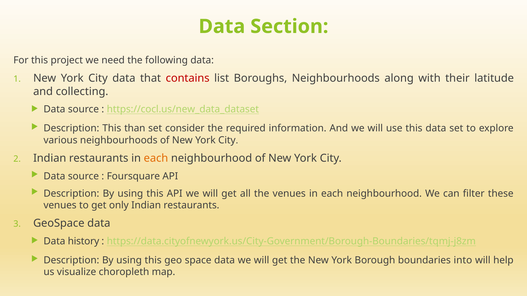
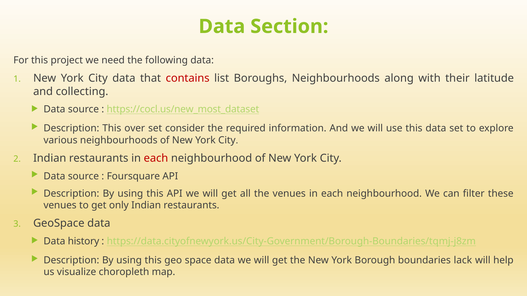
https://cocl.us/new_data_dataset: https://cocl.us/new_data_dataset -> https://cocl.us/new_most_dataset
than: than -> over
each at (156, 158) colour: orange -> red
into: into -> lack
